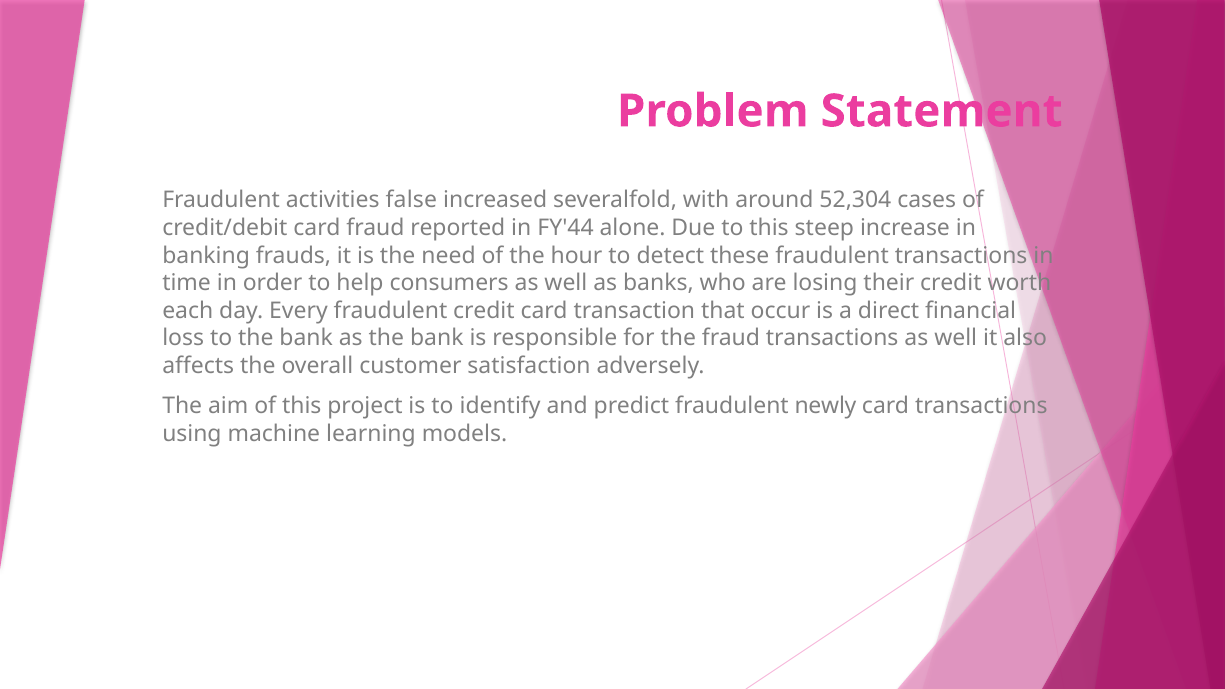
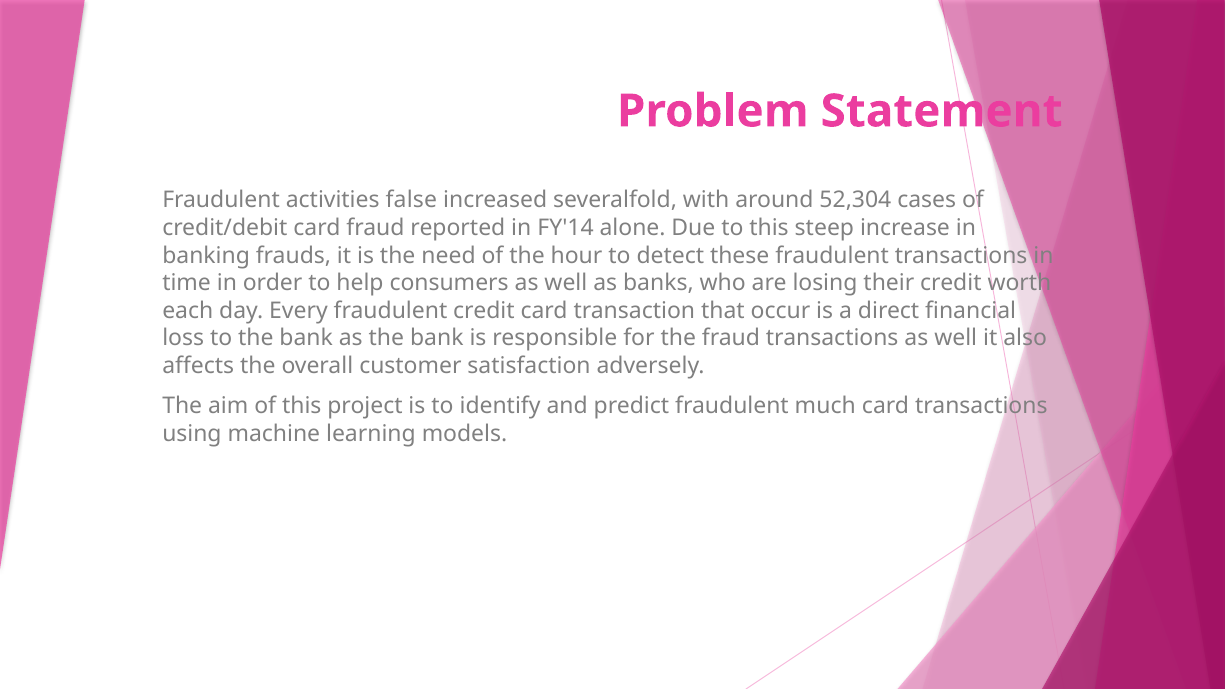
FY'44: FY'44 -> FY'14
newly: newly -> much
